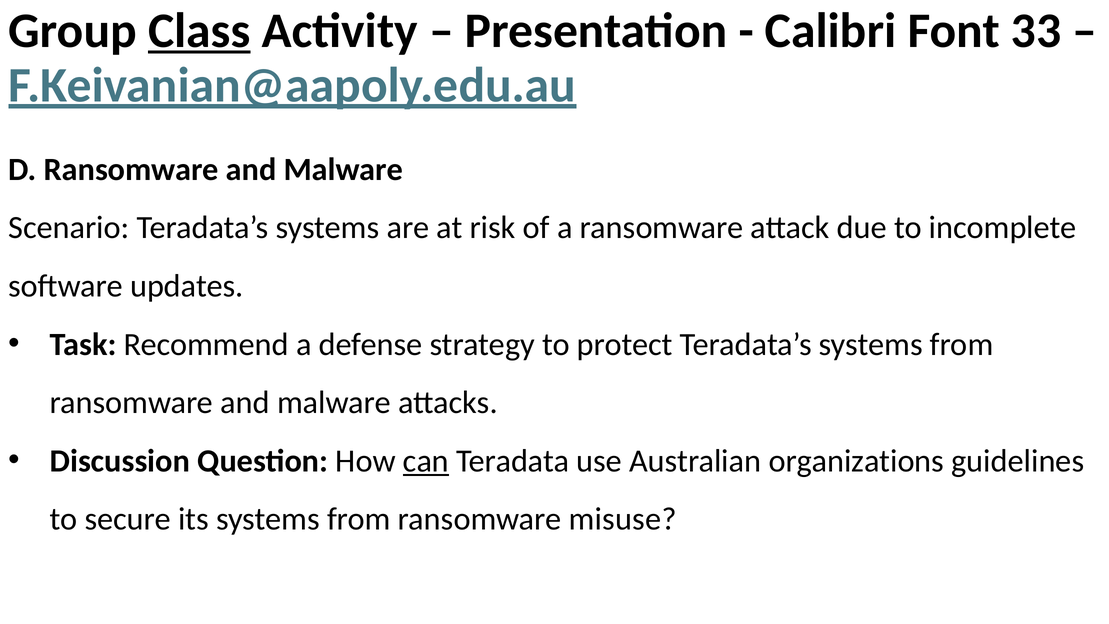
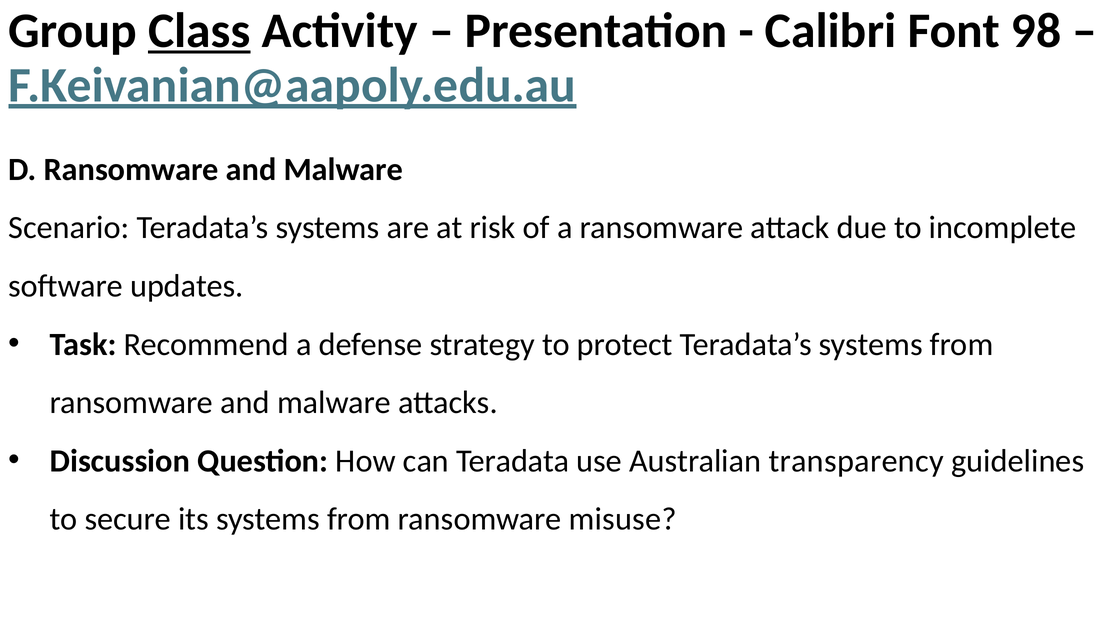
33: 33 -> 98
can underline: present -> none
organizations: organizations -> transparency
